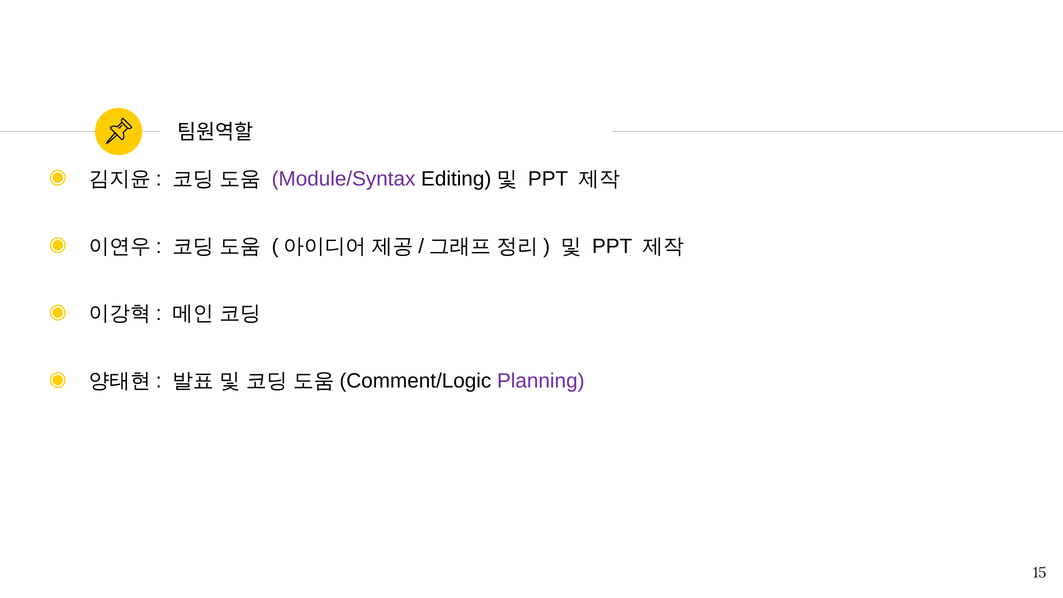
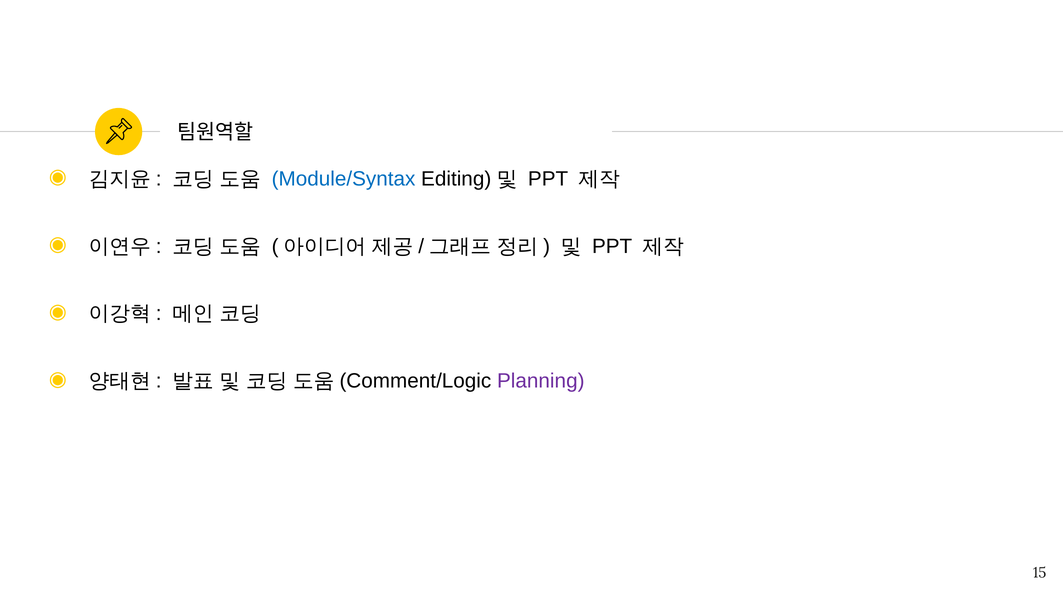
Module/Syntax colour: purple -> blue
